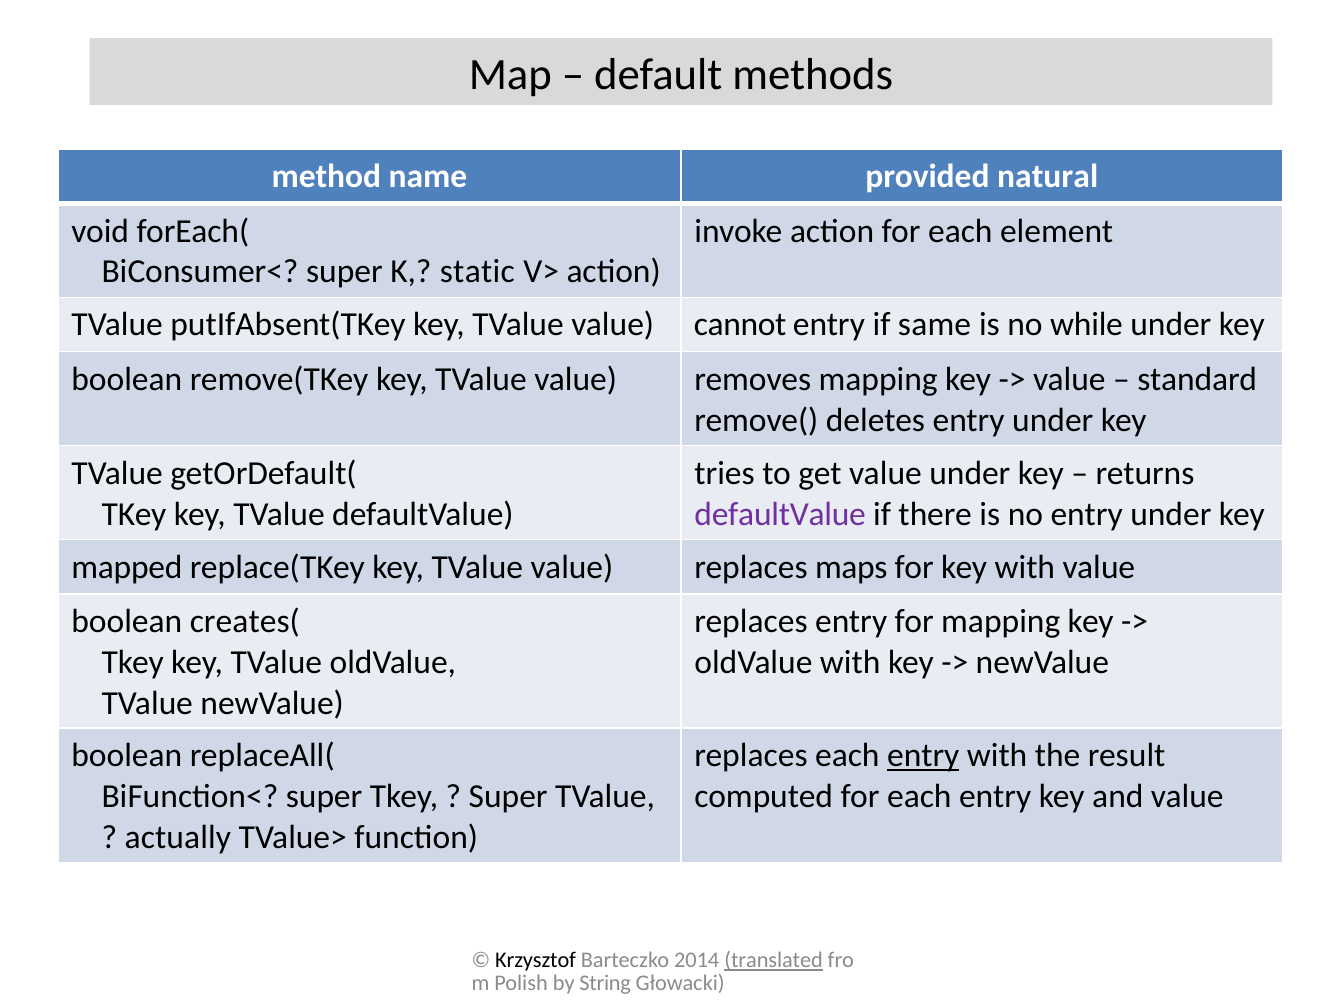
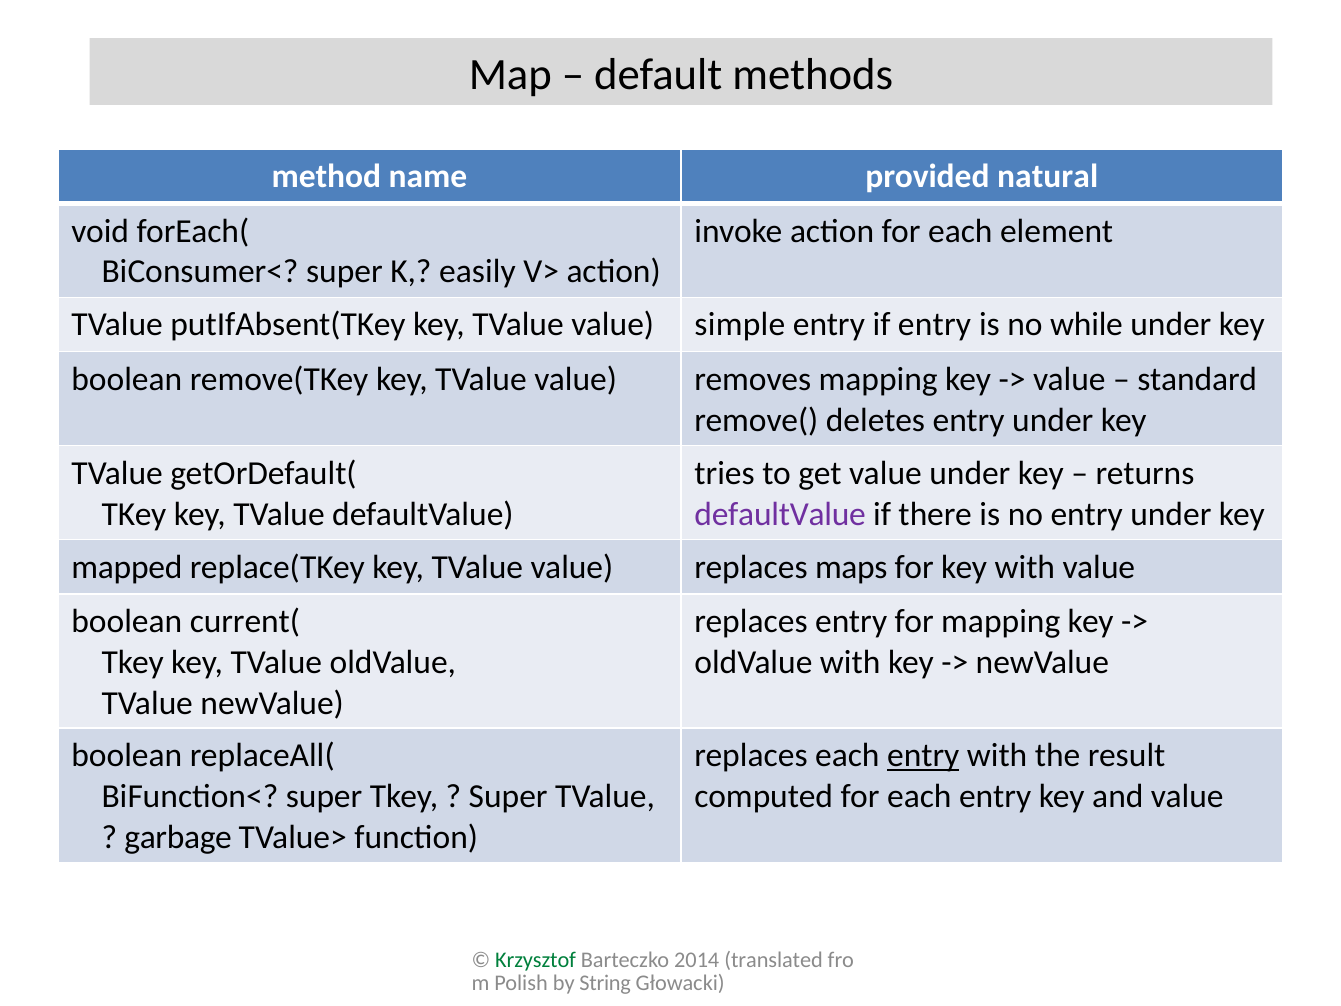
static: static -> easily
cannot: cannot -> simple
if same: same -> entry
creates(: creates( -> current(
actually: actually -> garbage
Krzysztof colour: black -> green
translated underline: present -> none
